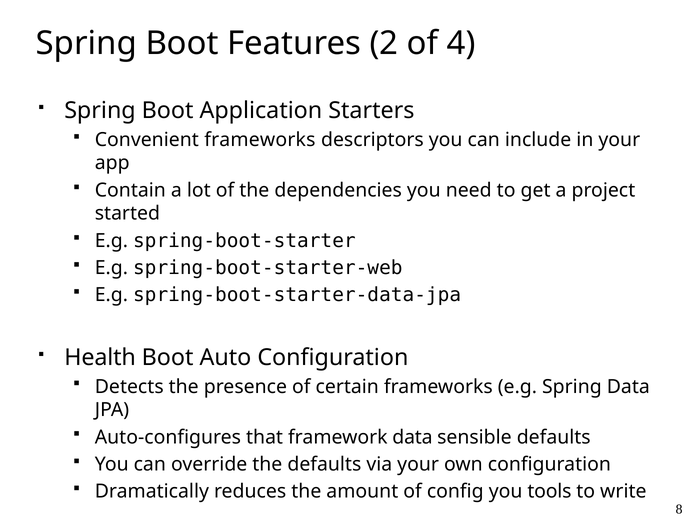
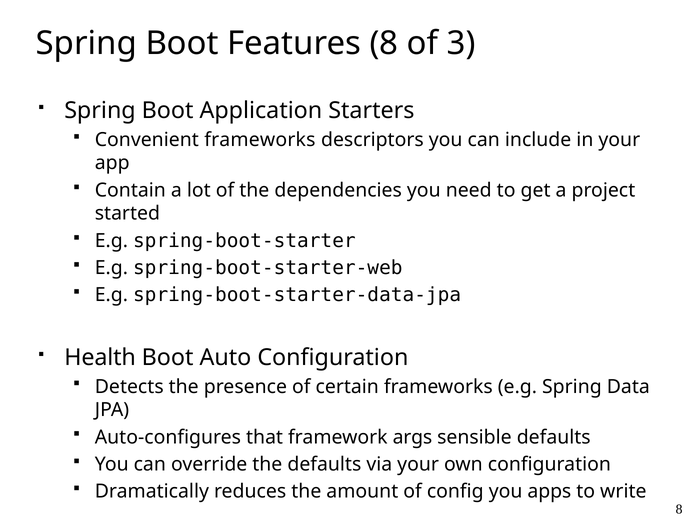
Features 2: 2 -> 8
4: 4 -> 3
framework data: data -> args
tools: tools -> apps
